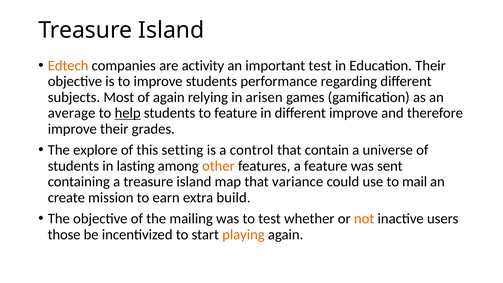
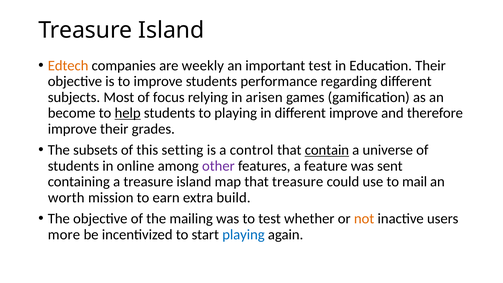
activity: activity -> weekly
of again: again -> focus
average: average -> become
to feature: feature -> playing
explore: explore -> subsets
contain underline: none -> present
lasting: lasting -> online
other colour: orange -> purple
that variance: variance -> treasure
create: create -> worth
those: those -> more
playing at (243, 234) colour: orange -> blue
